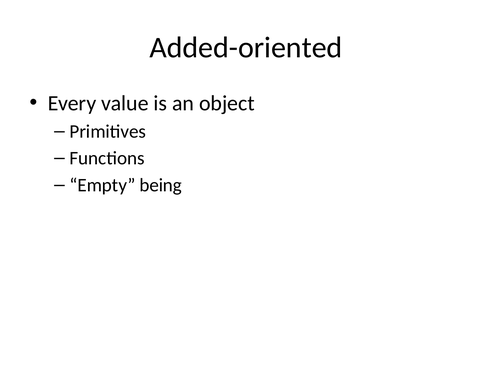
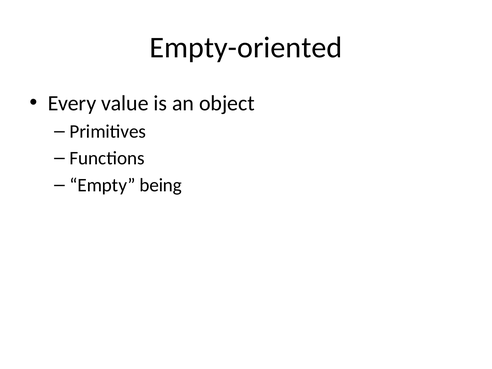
Added-oriented: Added-oriented -> Empty-oriented
